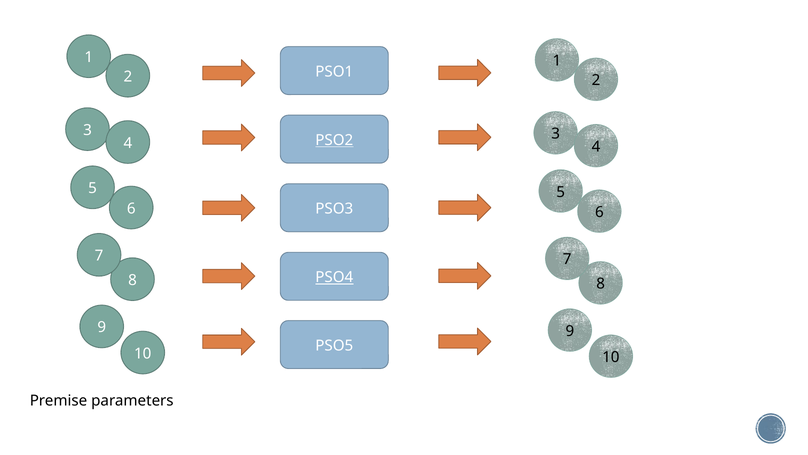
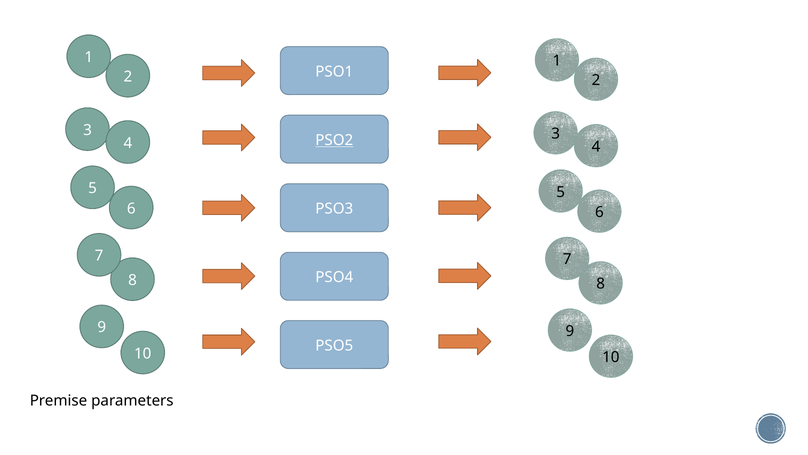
PSO4 underline: present -> none
